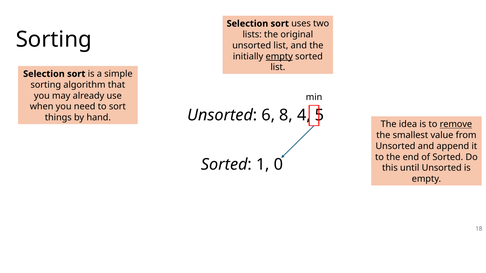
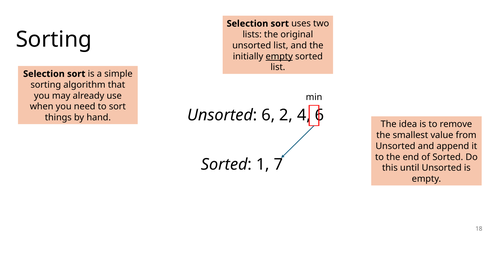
8: 8 -> 2
4 5: 5 -> 6
remove underline: present -> none
0: 0 -> 7
